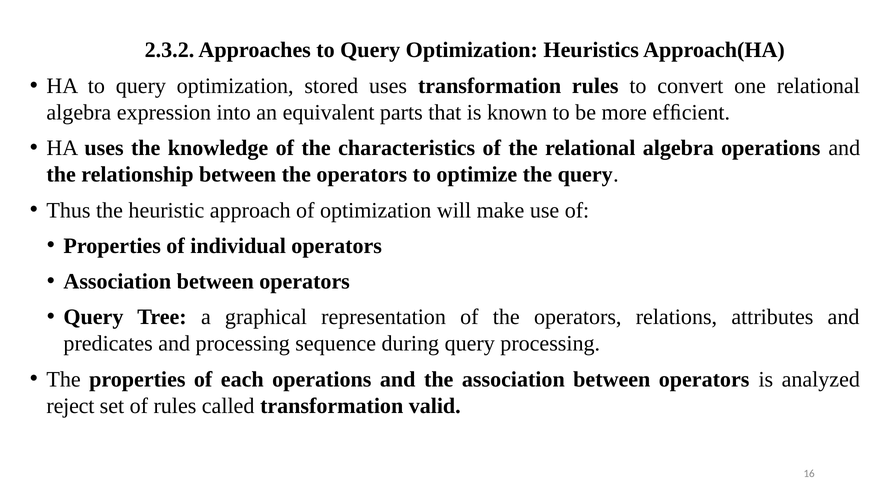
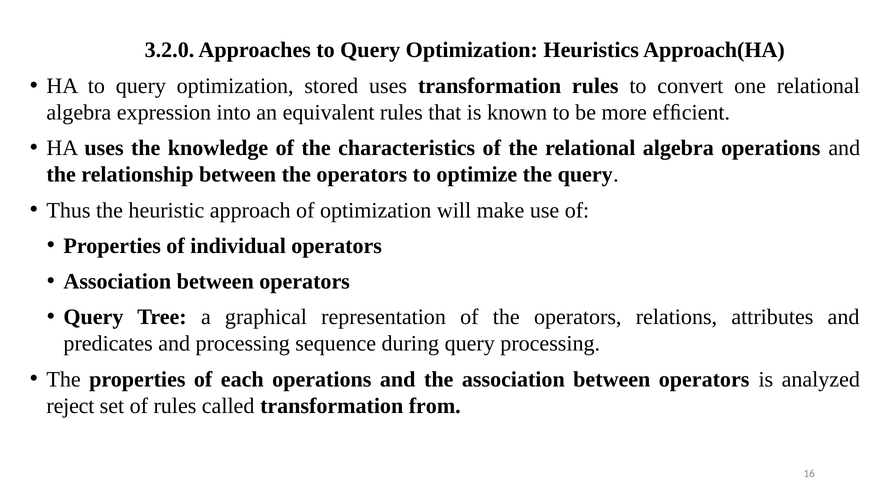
2.3.2: 2.3.2 -> 3.2.0
equivalent parts: parts -> rules
valid: valid -> from
